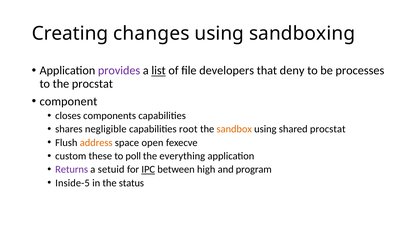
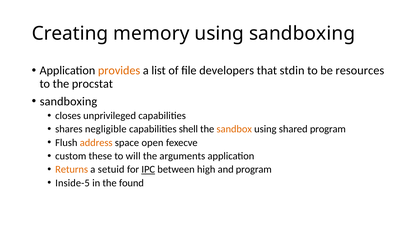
changes: changes -> memory
provides colour: purple -> orange
list underline: present -> none
deny: deny -> stdin
processes: processes -> resources
component at (68, 101): component -> sandboxing
components: components -> unprivileged
root: root -> shell
shared procstat: procstat -> program
poll: poll -> will
everything: everything -> arguments
Returns colour: purple -> orange
status: status -> found
